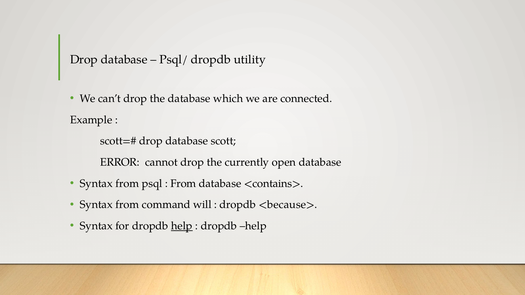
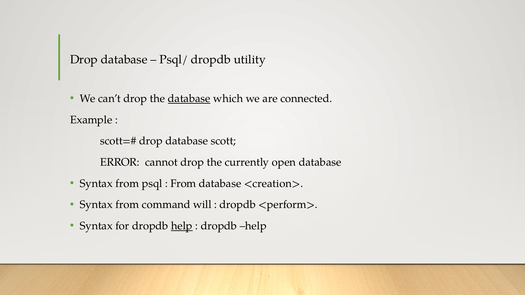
database at (189, 99) underline: none -> present
<contains>: <contains> -> <creation>
<because>: <because> -> <perform>
